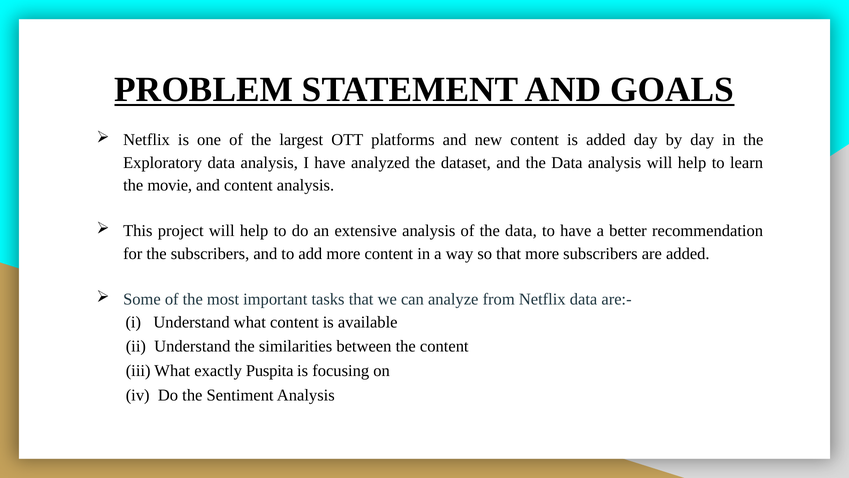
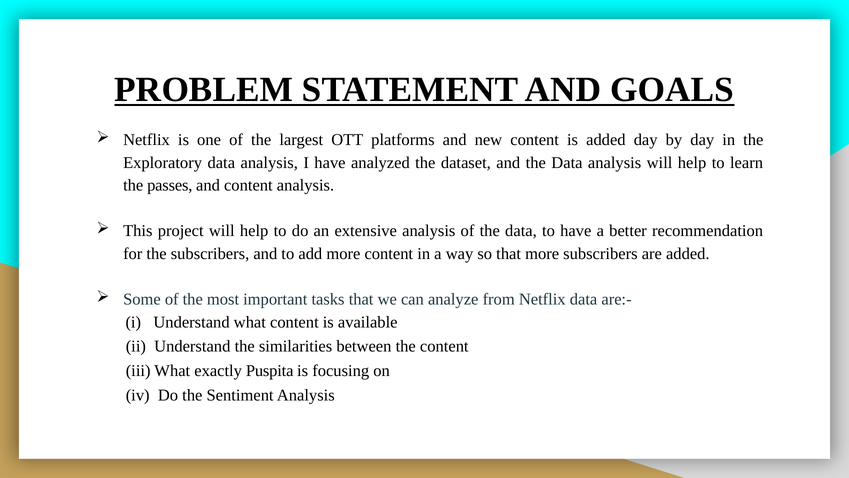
movie: movie -> passes
